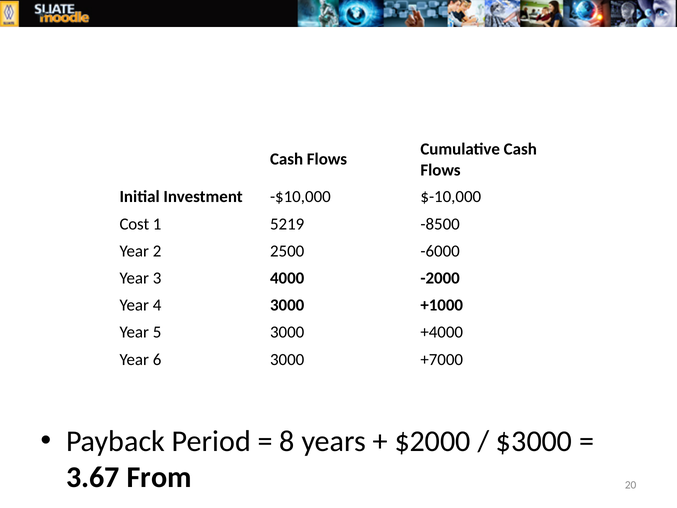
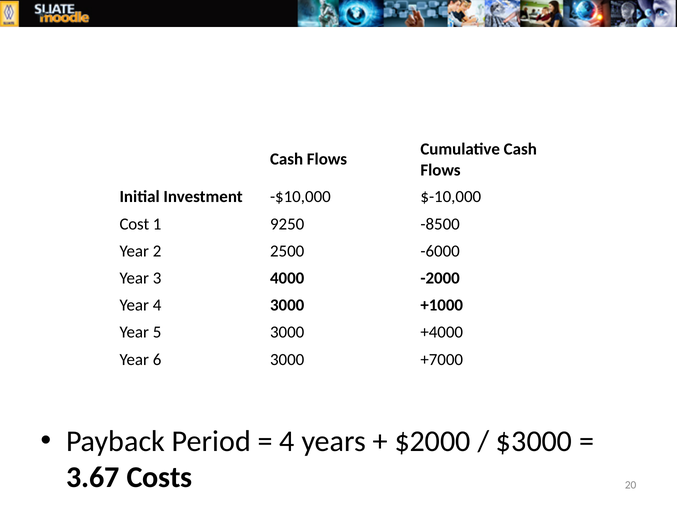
5219: 5219 -> 9250
8 at (287, 441): 8 -> 4
From: From -> Costs
